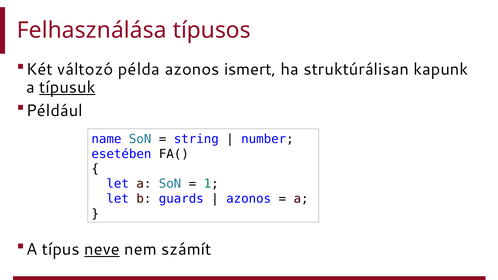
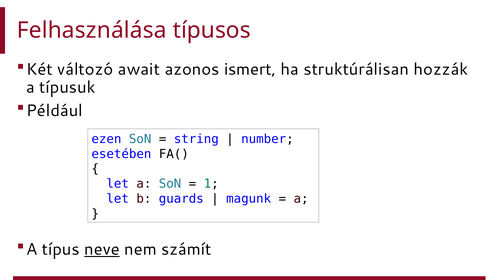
példa: példa -> await
kapunk: kapunk -> hozzák
típusuk underline: present -> none
name: name -> ezen
azonos at (249, 199): azonos -> magunk
